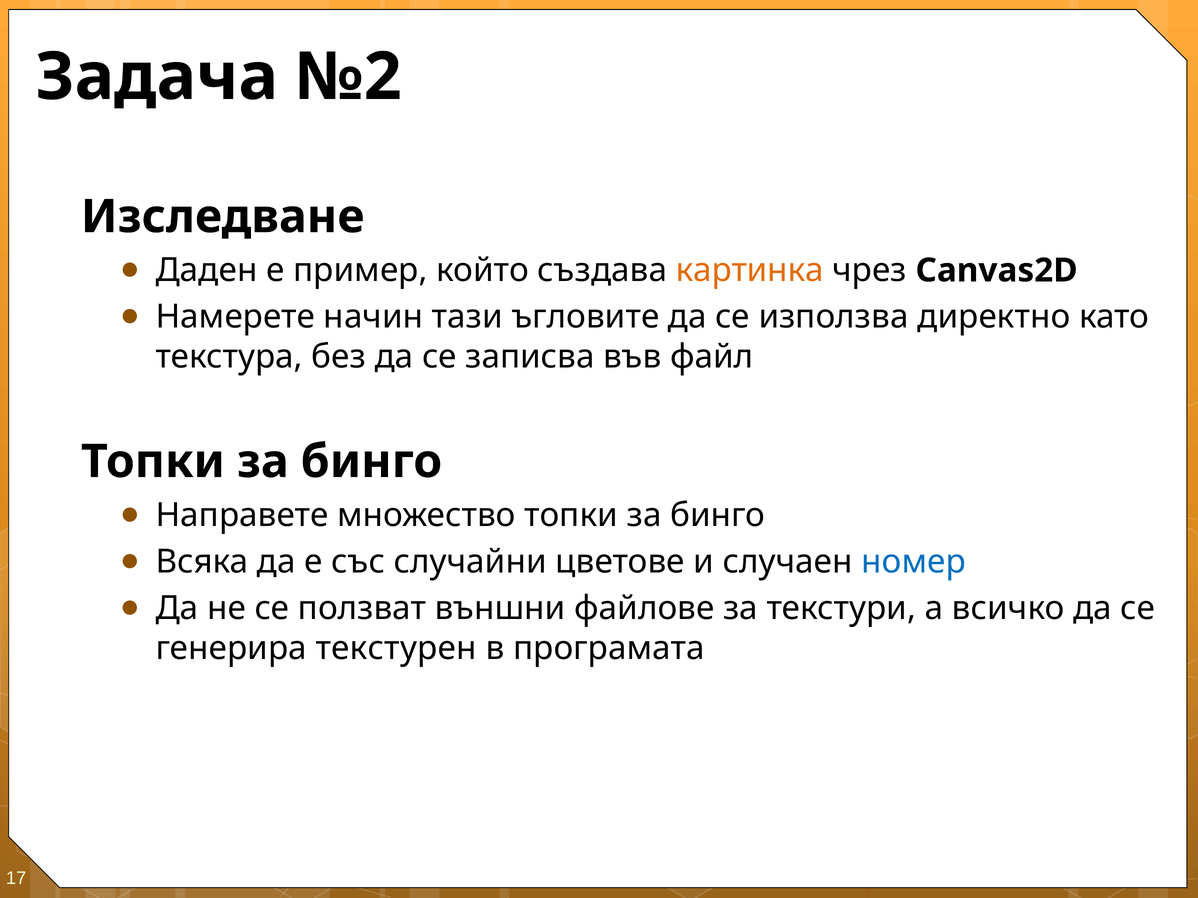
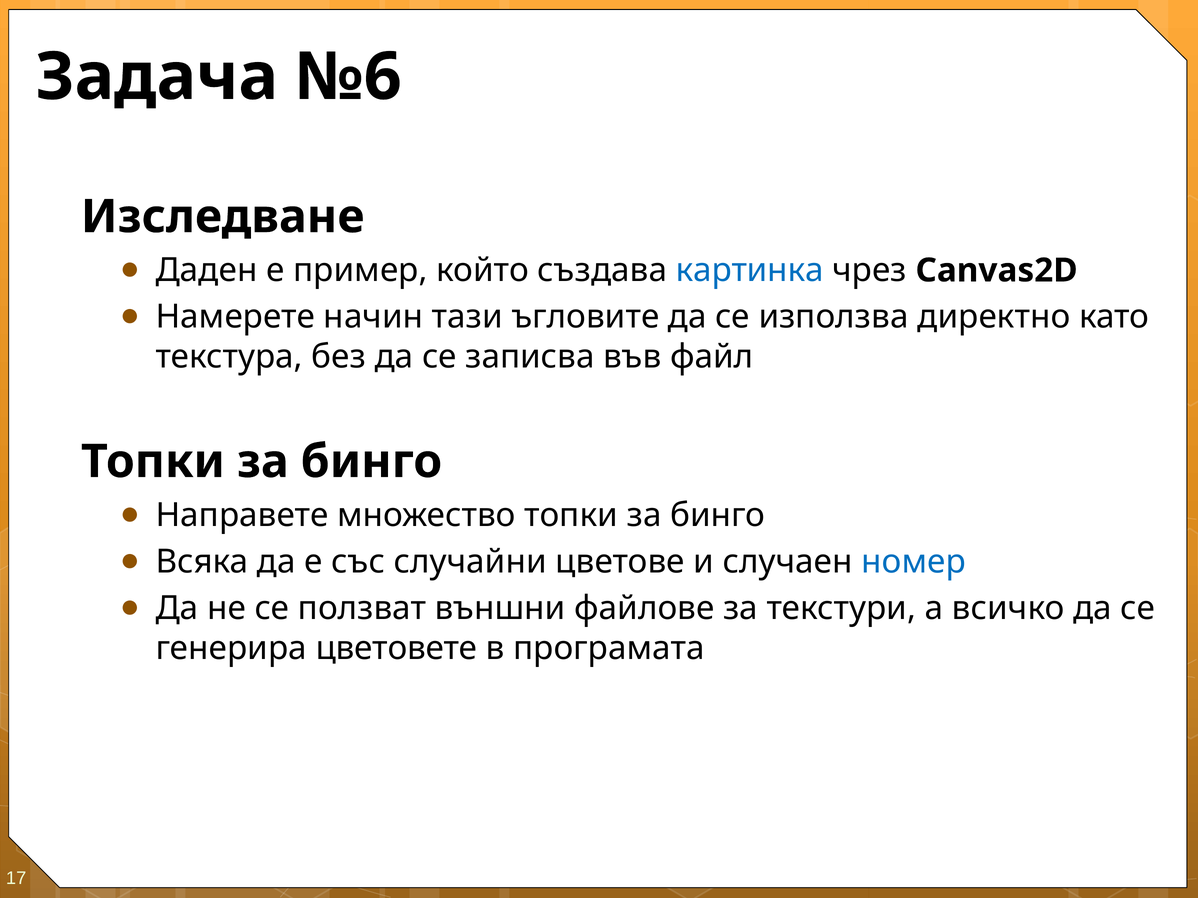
№2: №2 -> №6
картинка colour: orange -> blue
текстурен: текстурен -> цветовете
